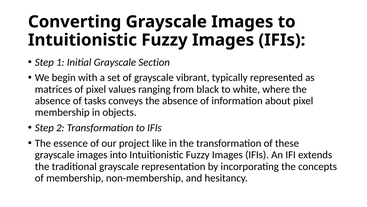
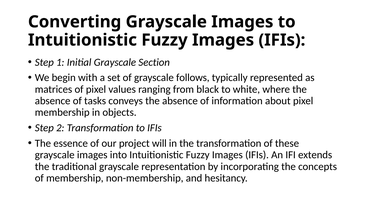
vibrant: vibrant -> follows
like: like -> will
